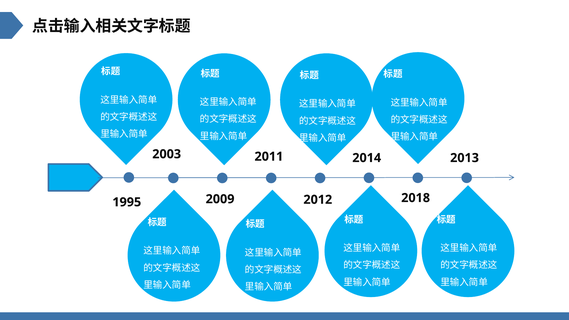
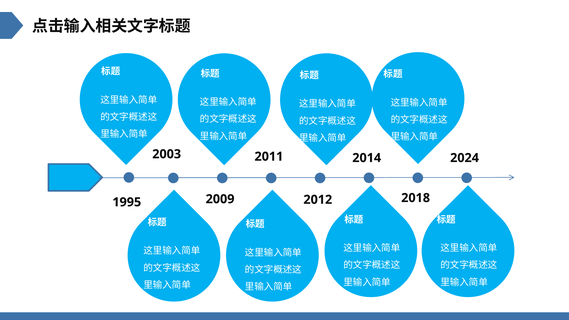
2013: 2013 -> 2024
